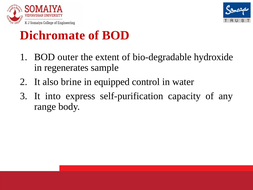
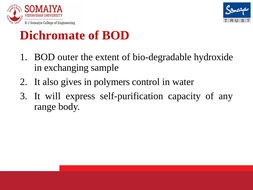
regenerates: regenerates -> exchanging
brine: brine -> gives
equipped: equipped -> polymers
into: into -> will
